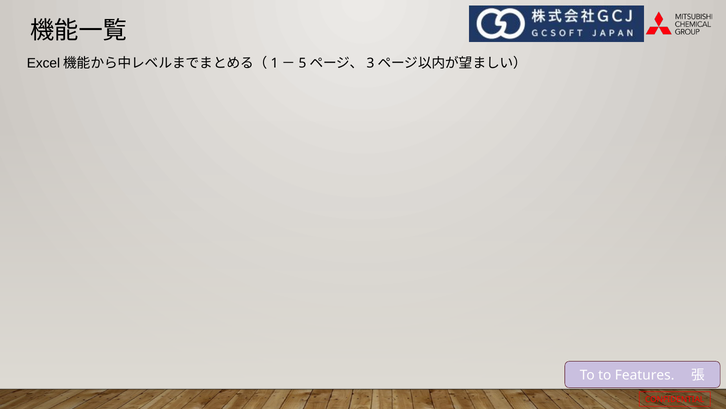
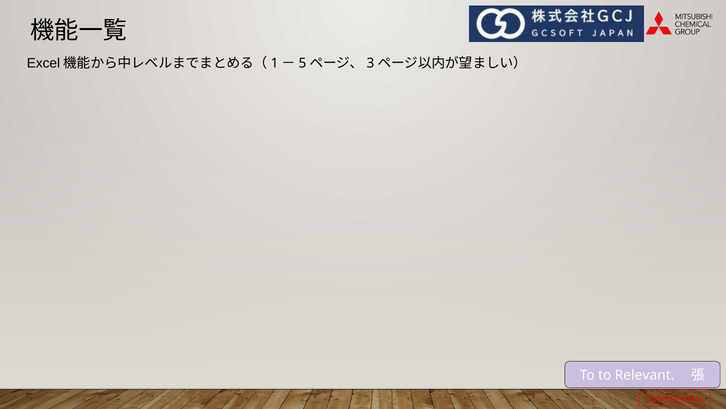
Features: Features -> Relevant
